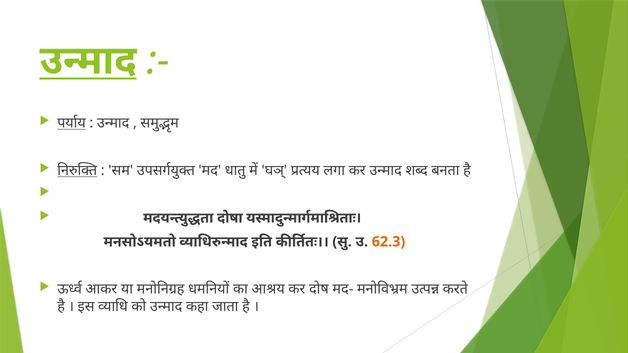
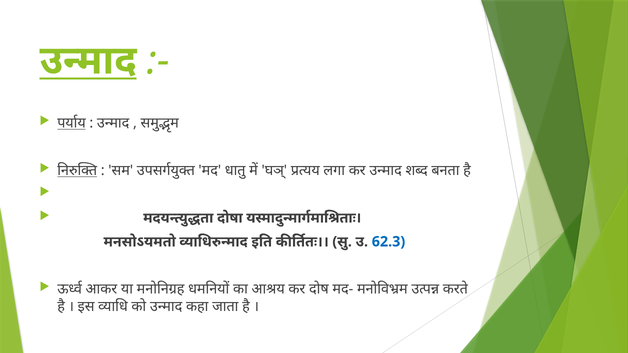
62.3 colour: orange -> blue
